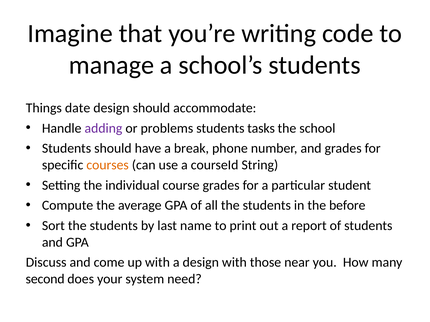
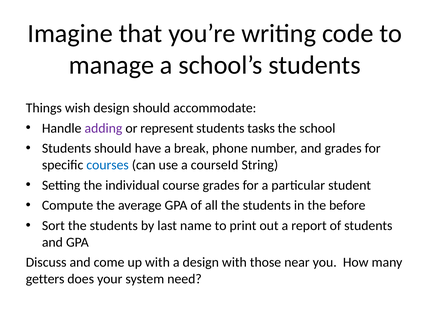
date: date -> wish
problems: problems -> represent
courses colour: orange -> blue
second: second -> getters
